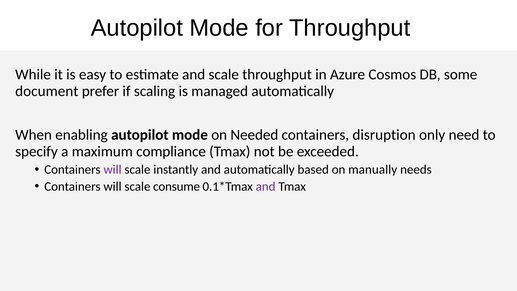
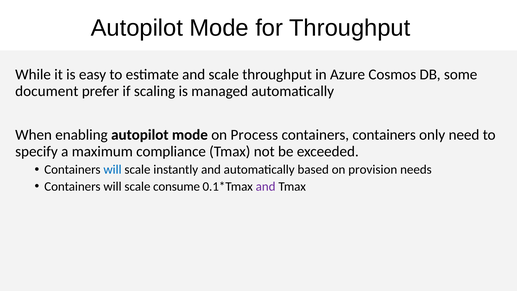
Needed: Needed -> Process
containers disruption: disruption -> containers
will at (112, 170) colour: purple -> blue
manually: manually -> provision
